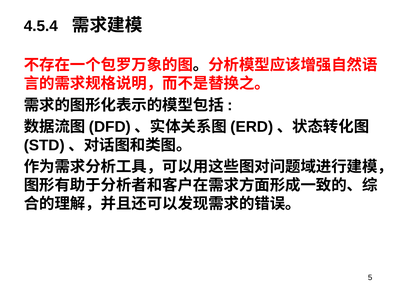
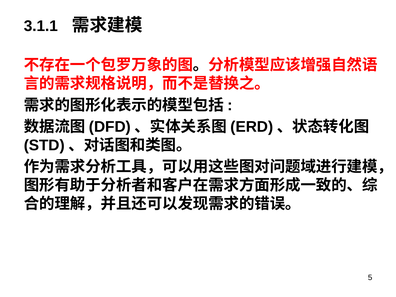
4.5.4: 4.5.4 -> 3.1.1
